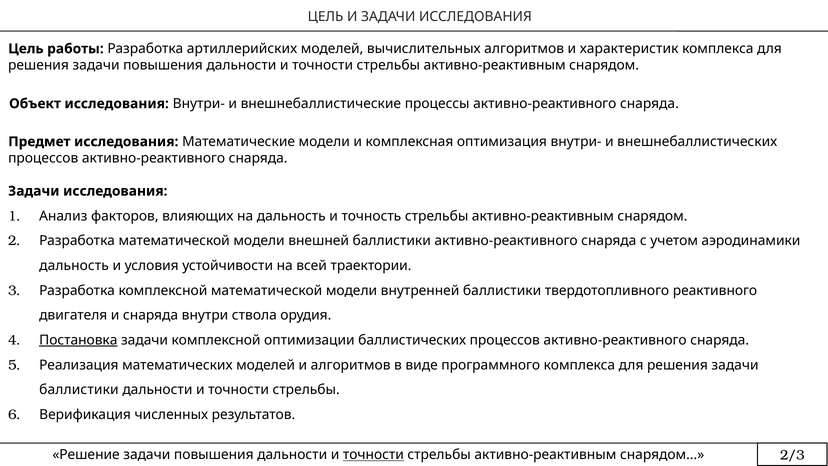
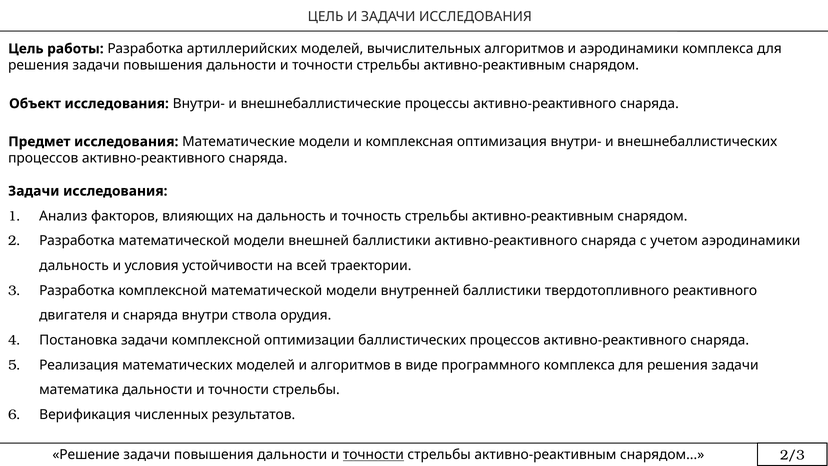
и характеристик: характеристик -> аэродинамики
Постановка underline: present -> none
баллистики at (79, 390): баллистики -> математика
